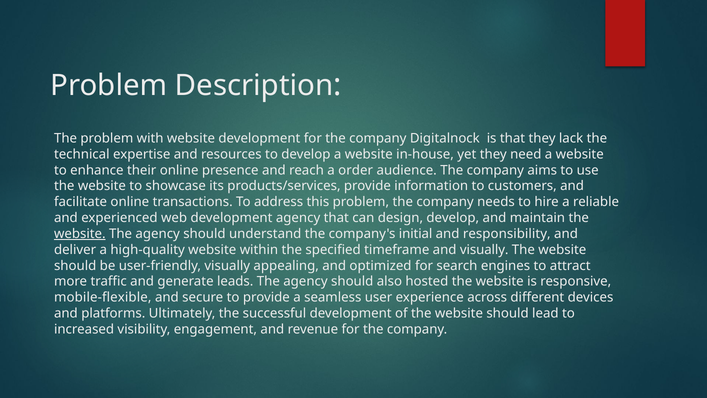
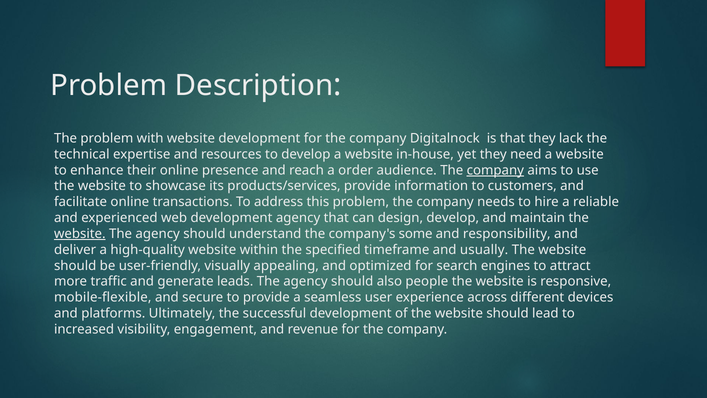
company at (495, 170) underline: none -> present
initial: initial -> some
and visually: visually -> usually
hosted: hosted -> people
